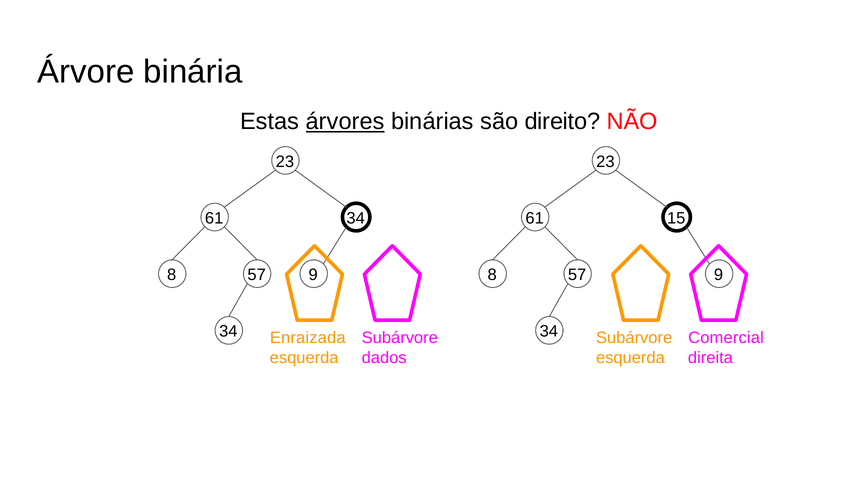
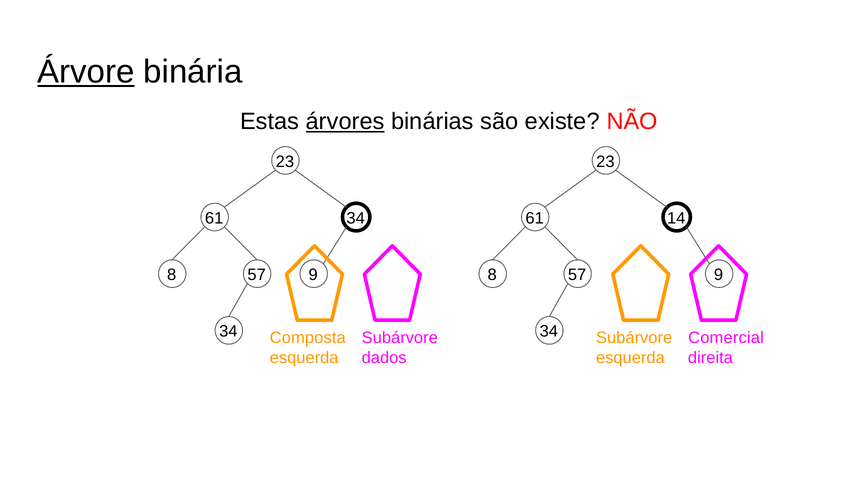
Árvore underline: none -> present
direito: direito -> existe
15: 15 -> 14
Enraizada: Enraizada -> Composta
